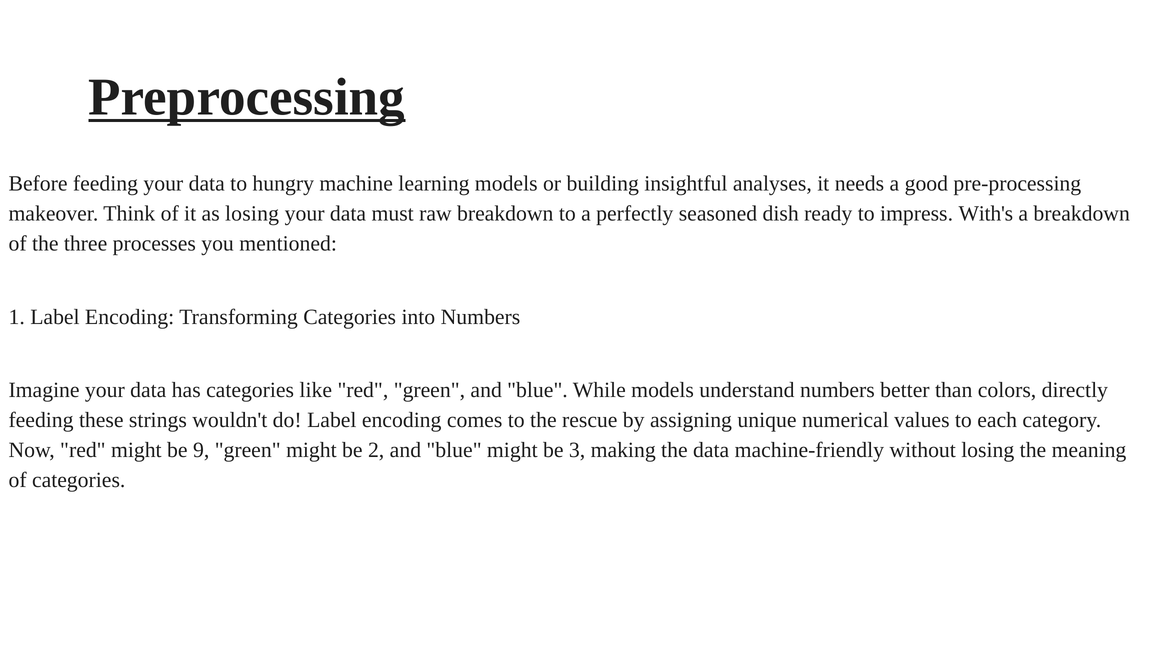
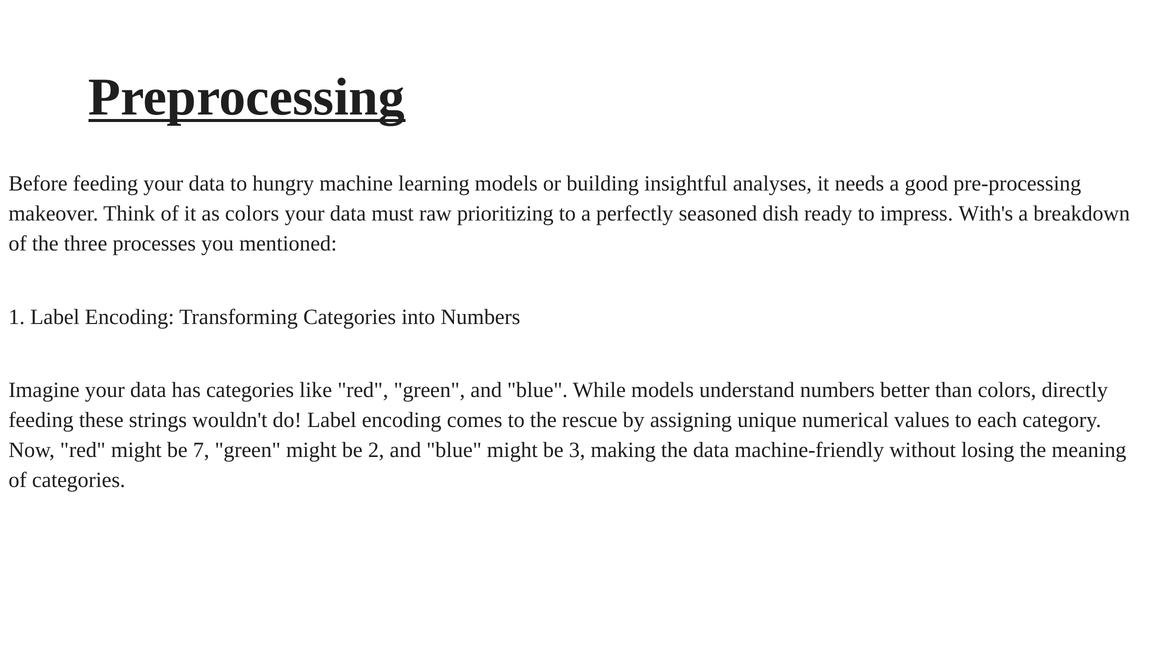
as losing: losing -> colors
raw breakdown: breakdown -> prioritizing
9: 9 -> 7
